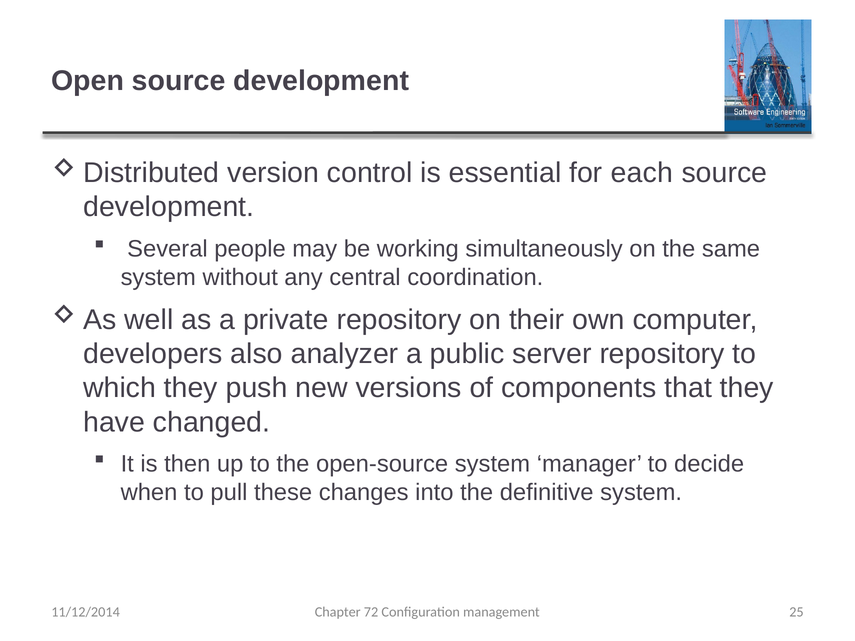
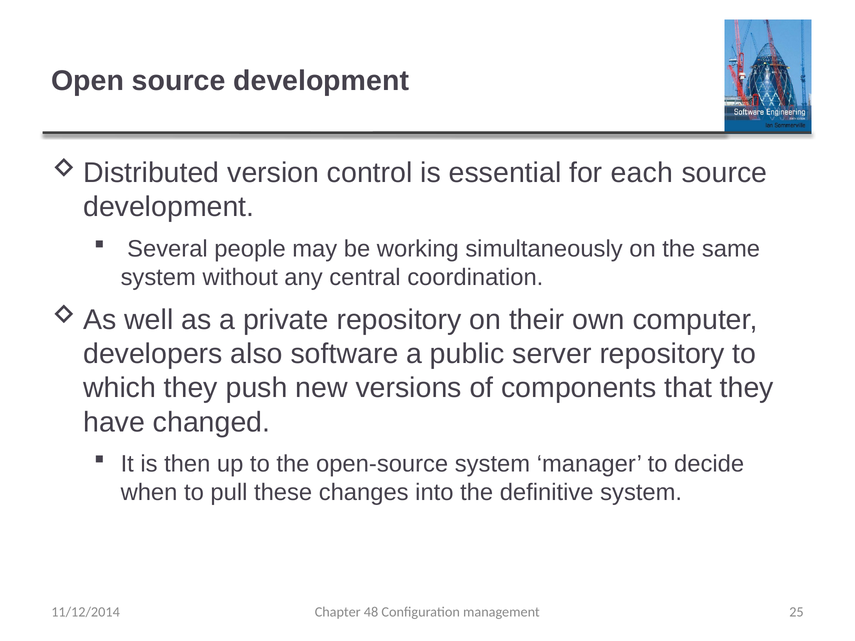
analyzer: analyzer -> software
72: 72 -> 48
